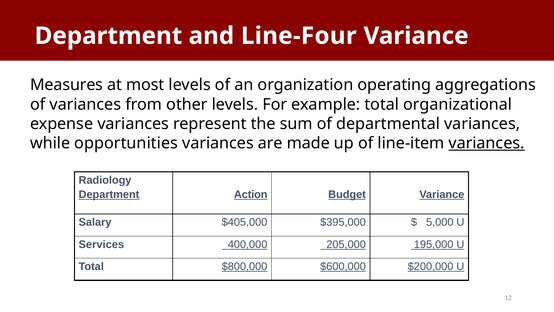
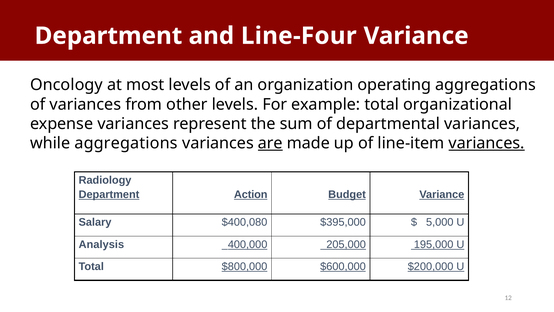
Measures: Measures -> Oncology
while opportunities: opportunities -> aggregations
are underline: none -> present
$405,000: $405,000 -> $400,080
Services: Services -> Analysis
